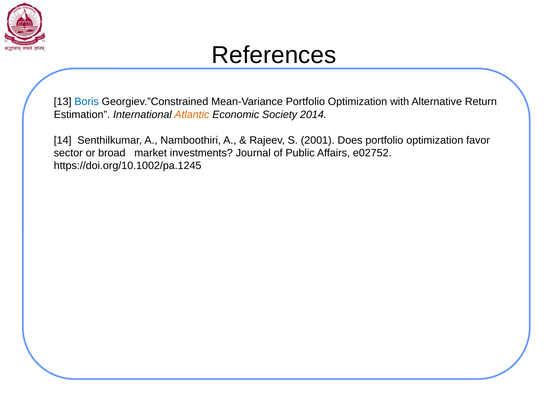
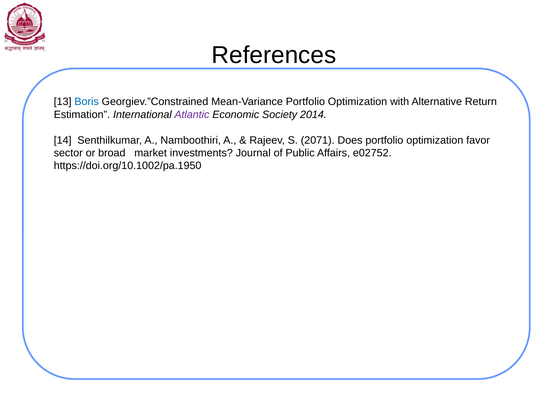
Atlantic colour: orange -> purple
2001: 2001 -> 2071
https://doi.org/10.1002/pa.1245: https://doi.org/10.1002/pa.1245 -> https://doi.org/10.1002/pa.1950
